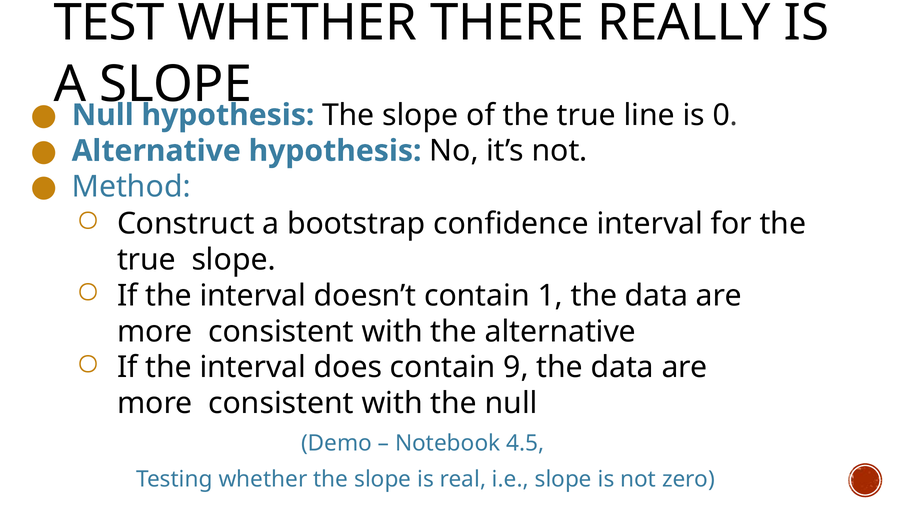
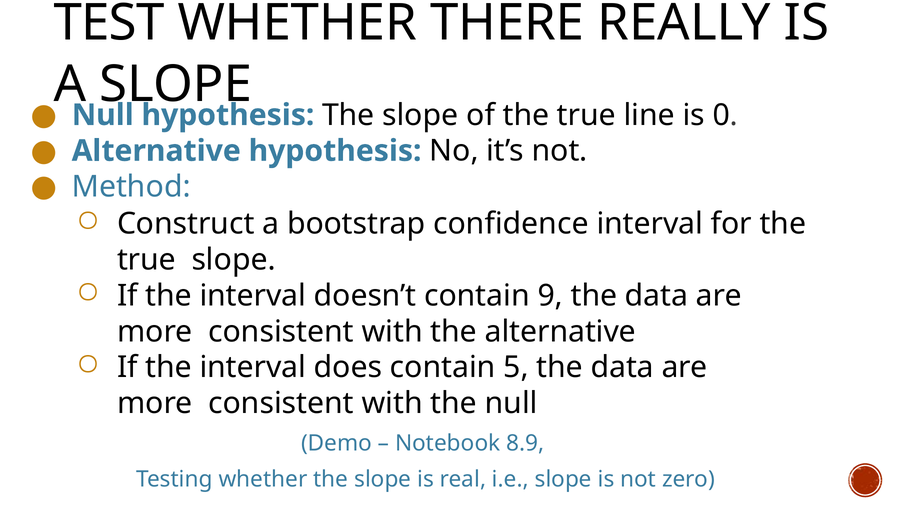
1: 1 -> 9
9: 9 -> 5
4.5: 4.5 -> 8.9
